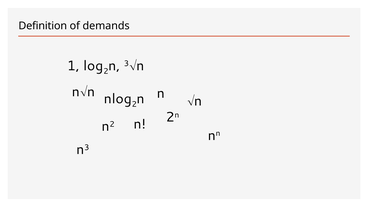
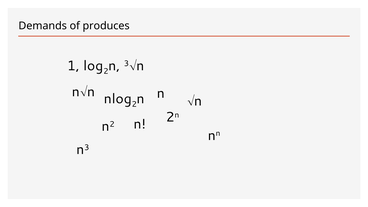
Definition: Definition -> Demands
demands: demands -> produces
